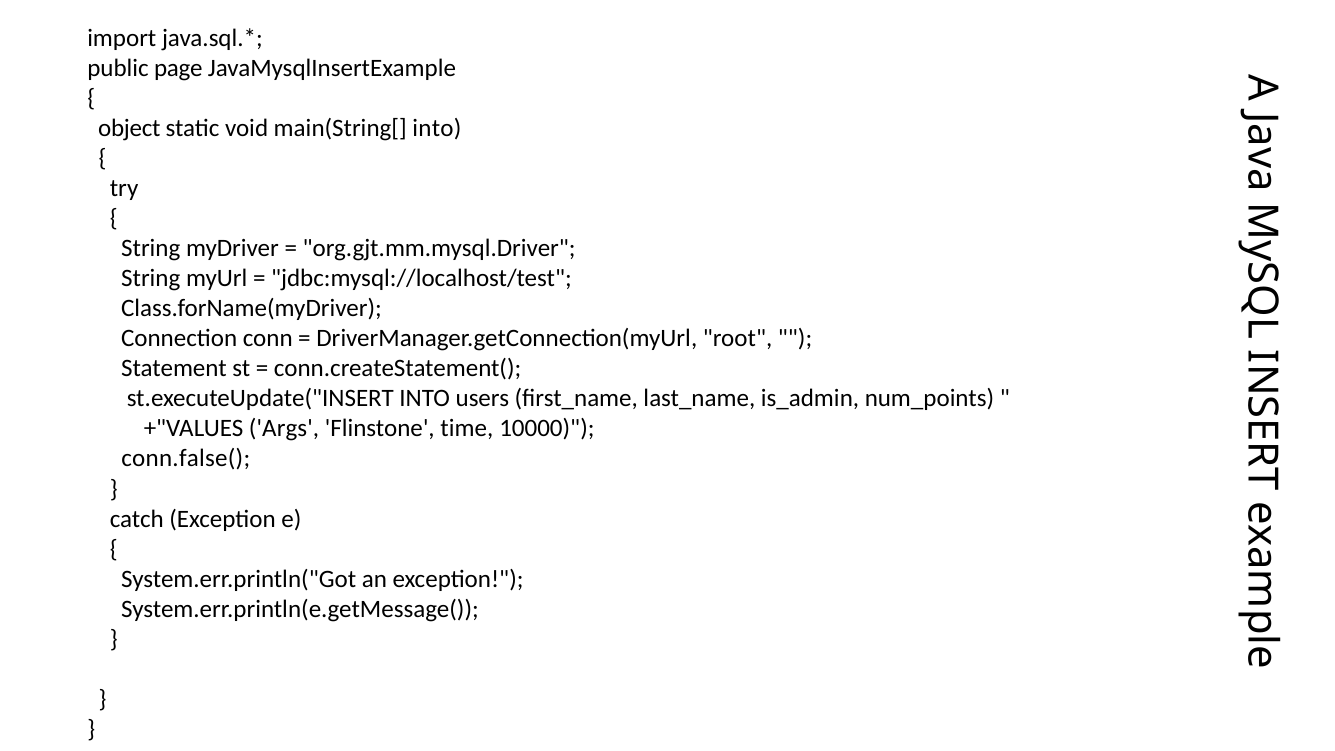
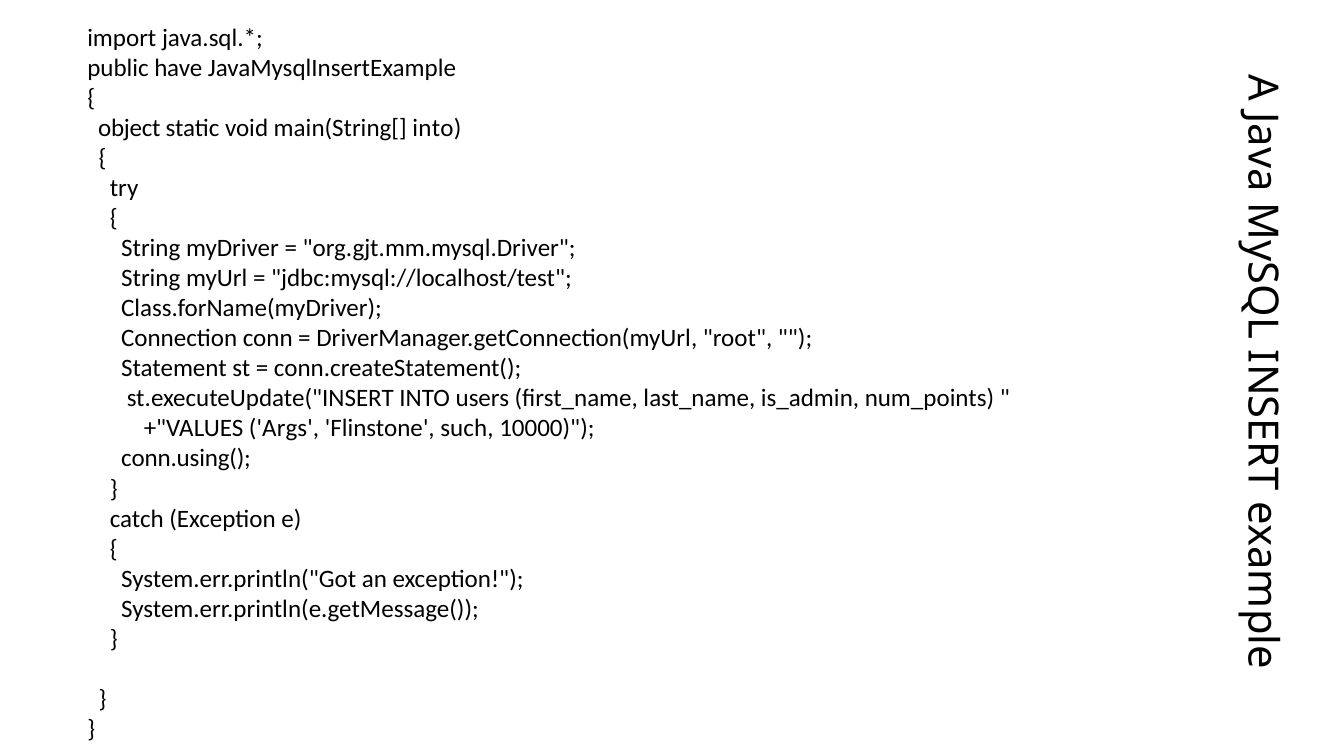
page: page -> have
time: time -> such
conn.false(: conn.false( -> conn.using(
